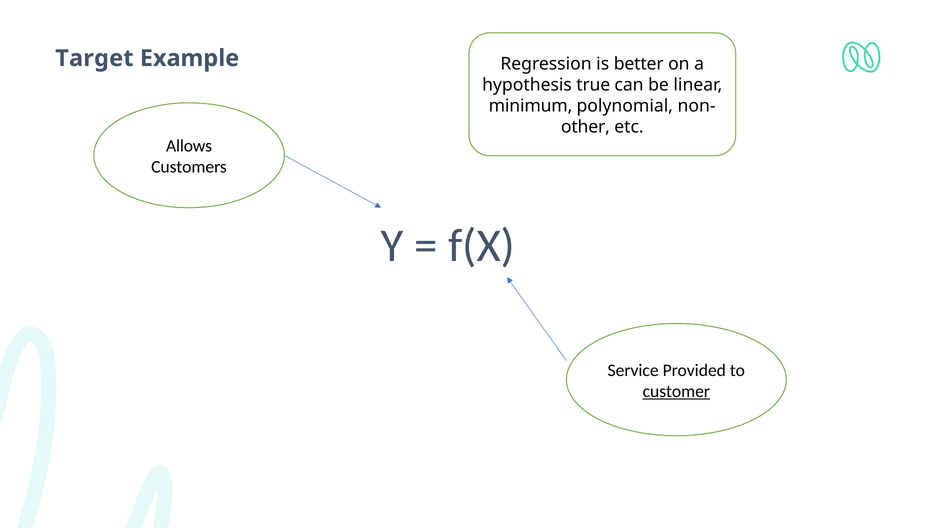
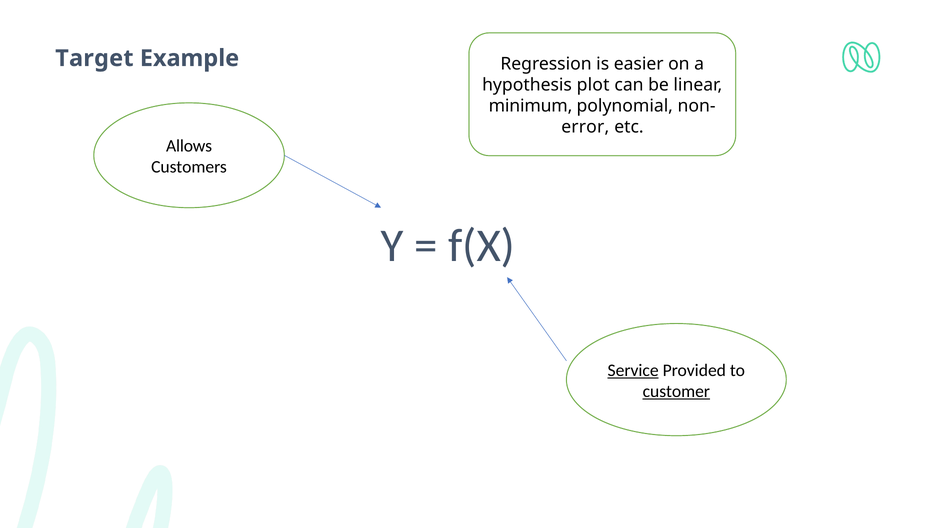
better: better -> easier
true: true -> plot
other: other -> error
Service underline: none -> present
